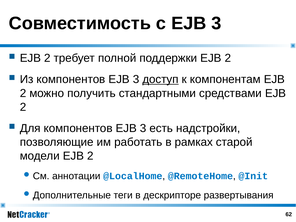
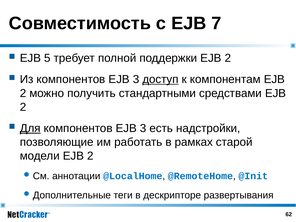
с EJB 3: 3 -> 7
2 at (47, 58): 2 -> 5
Для underline: none -> present
